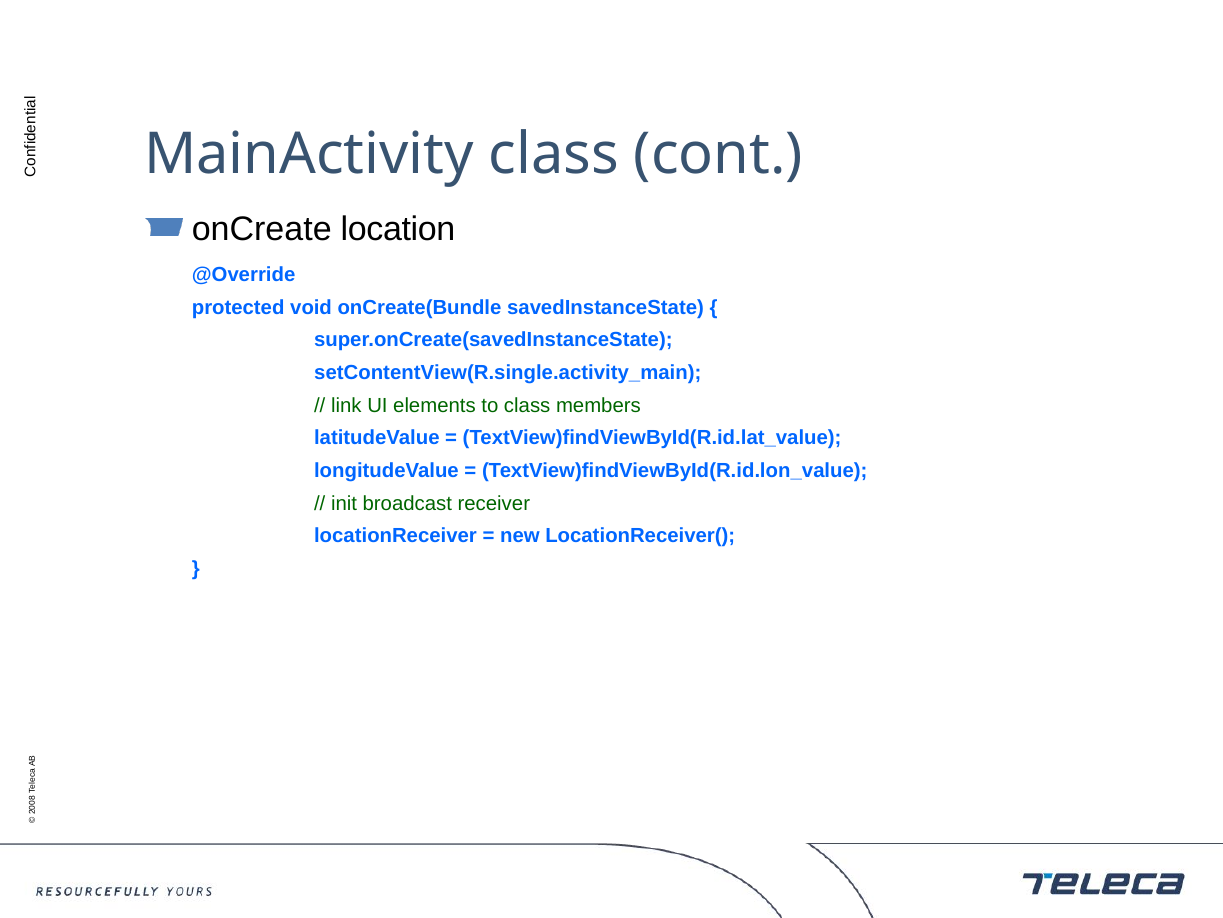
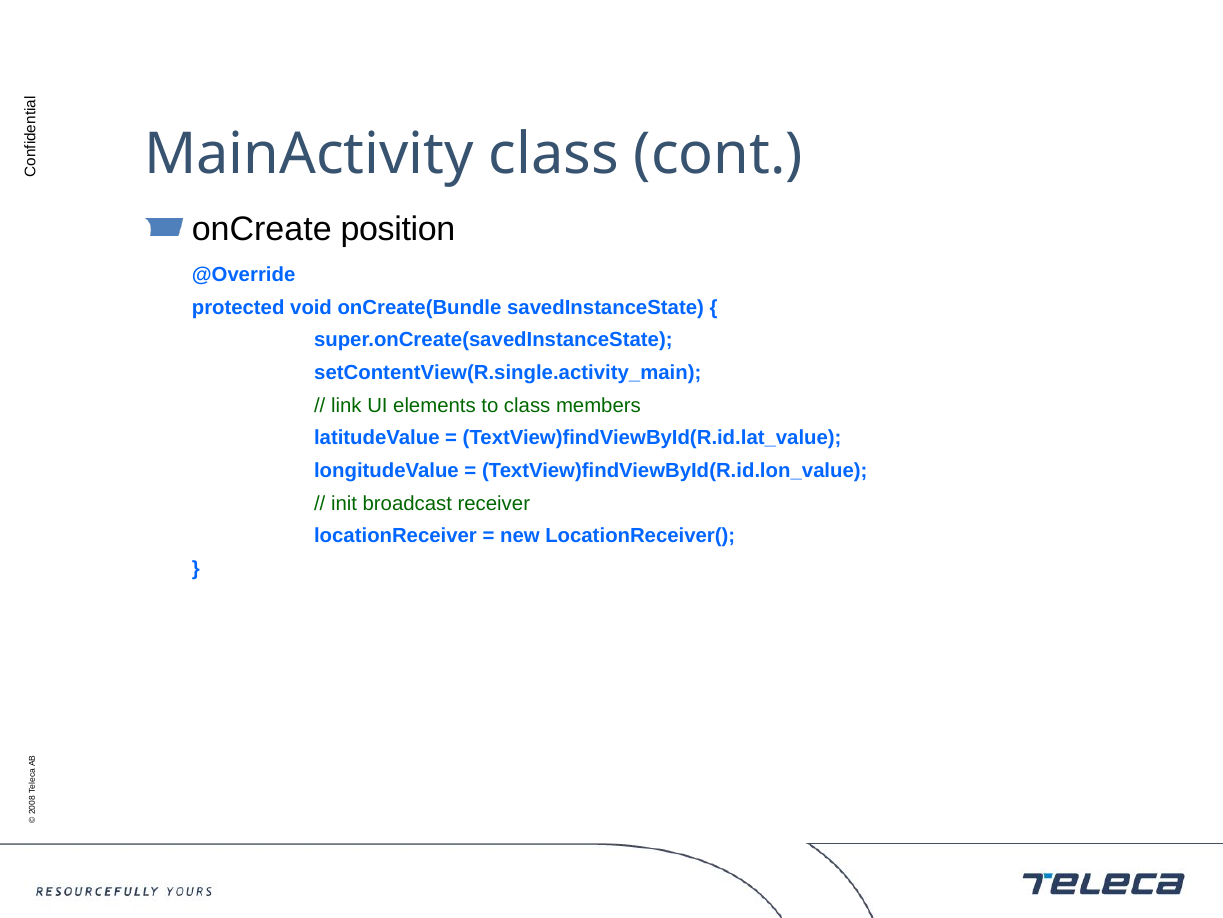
location: location -> position
